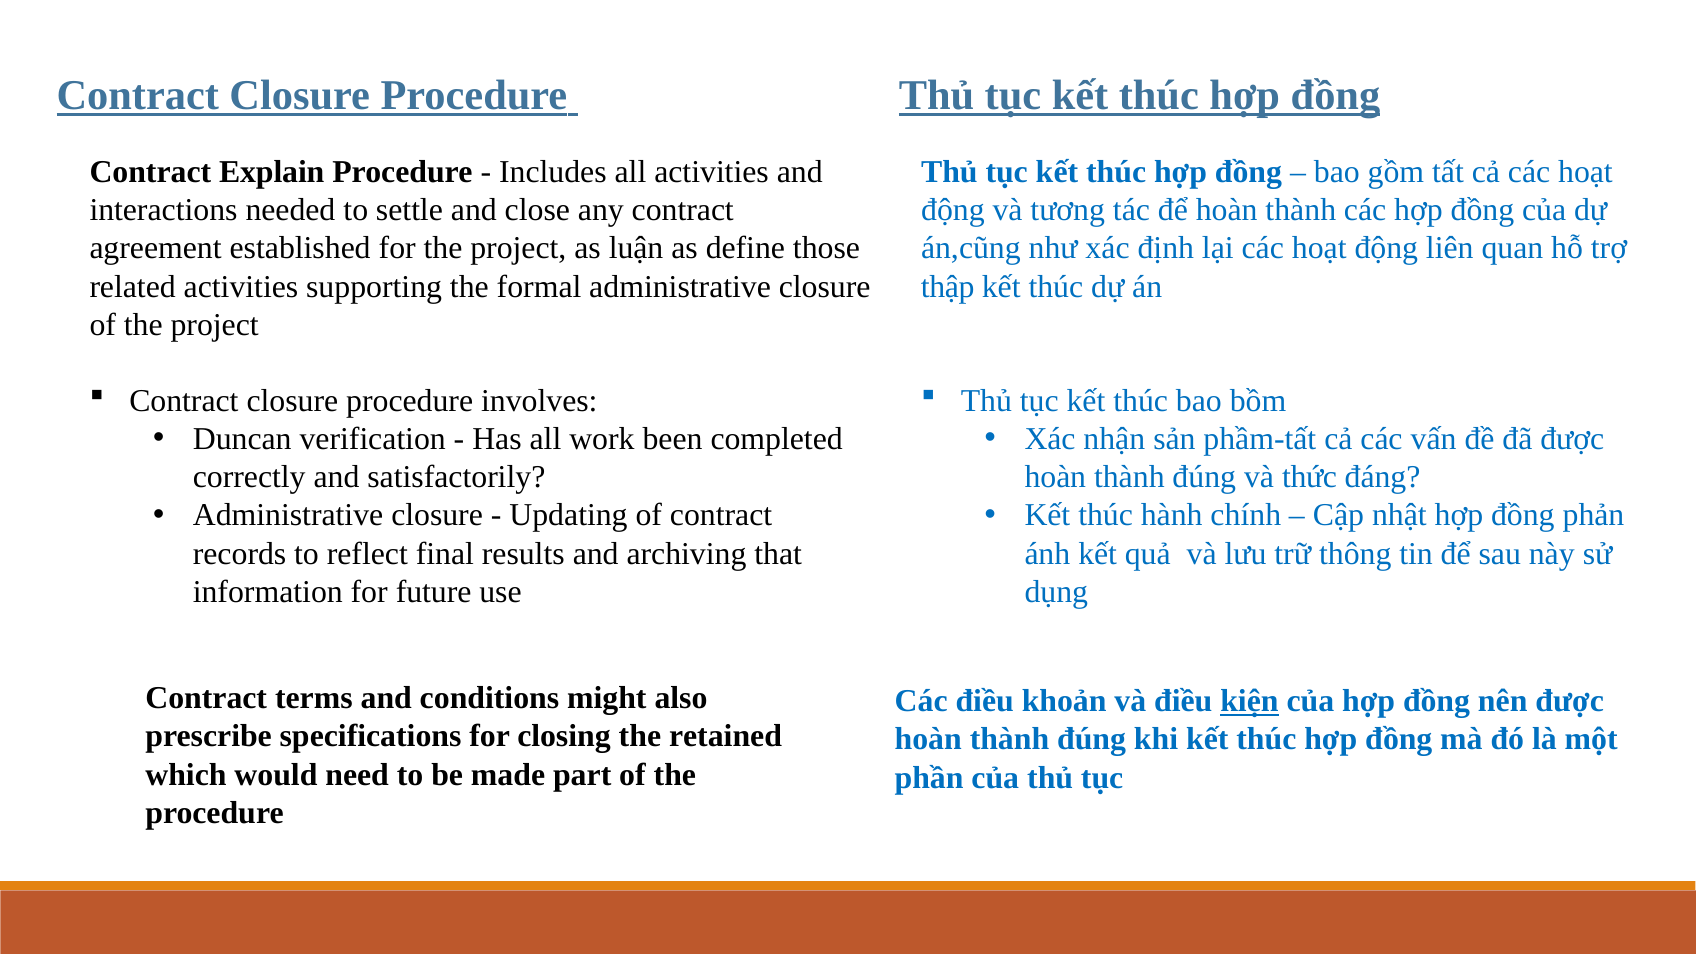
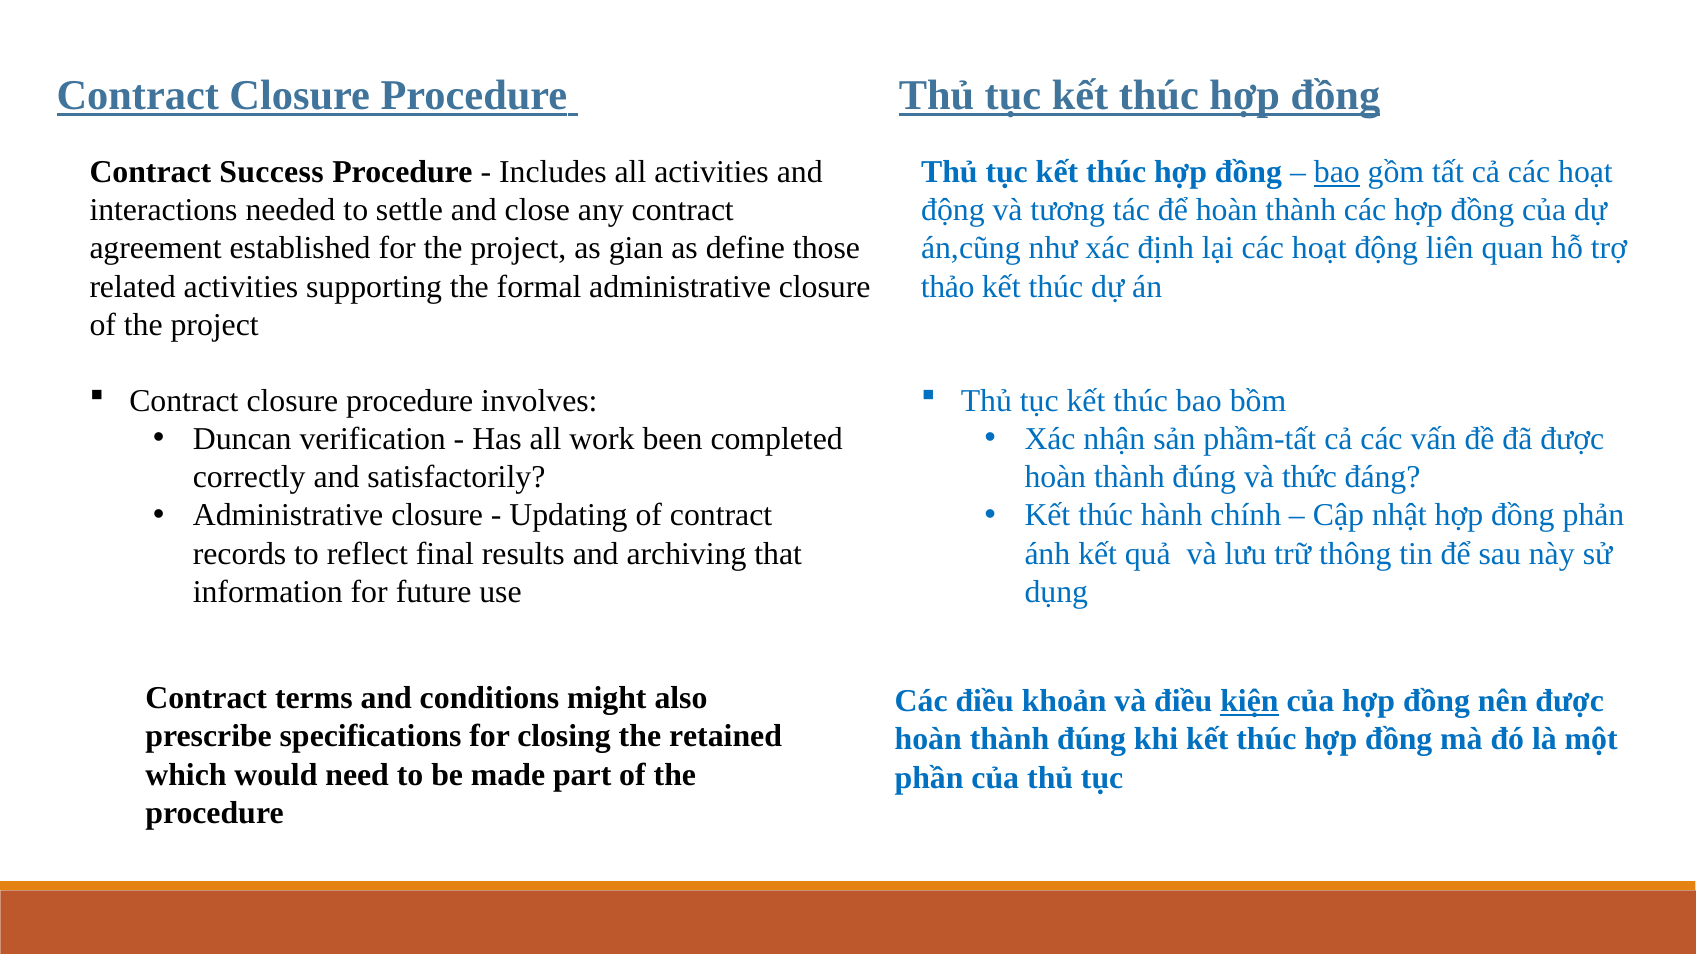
Explain: Explain -> Success
bao at (1337, 172) underline: none -> present
luận: luận -> gian
thập: thập -> thảo
